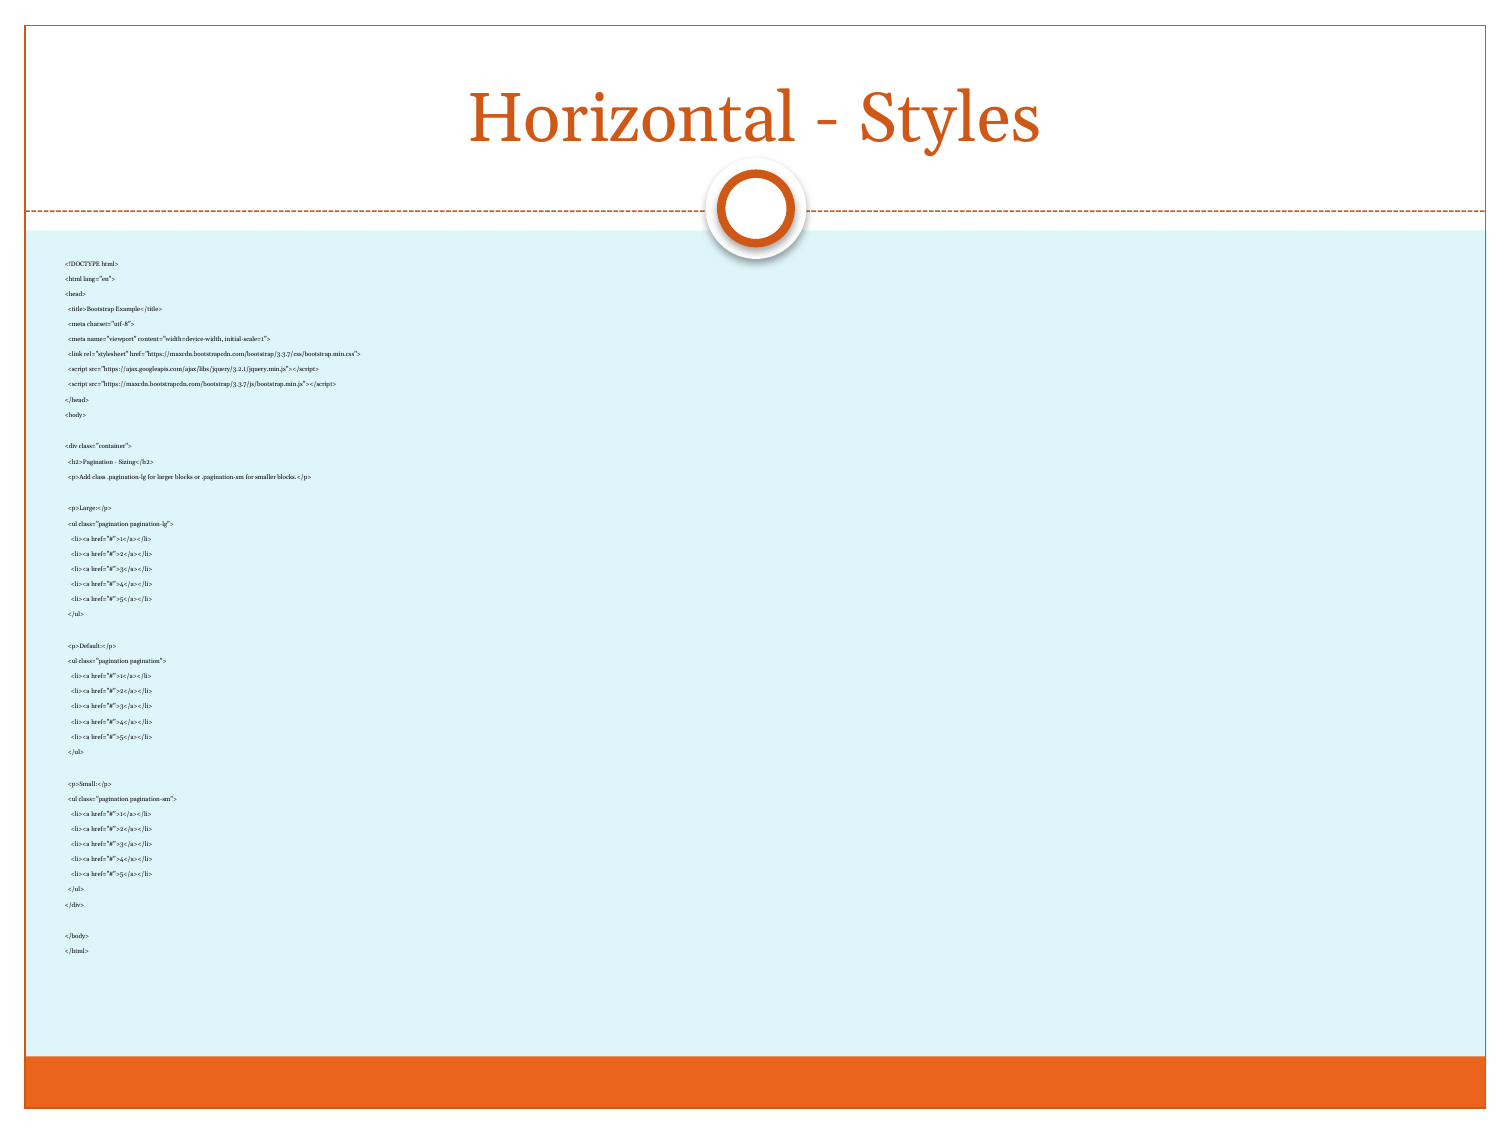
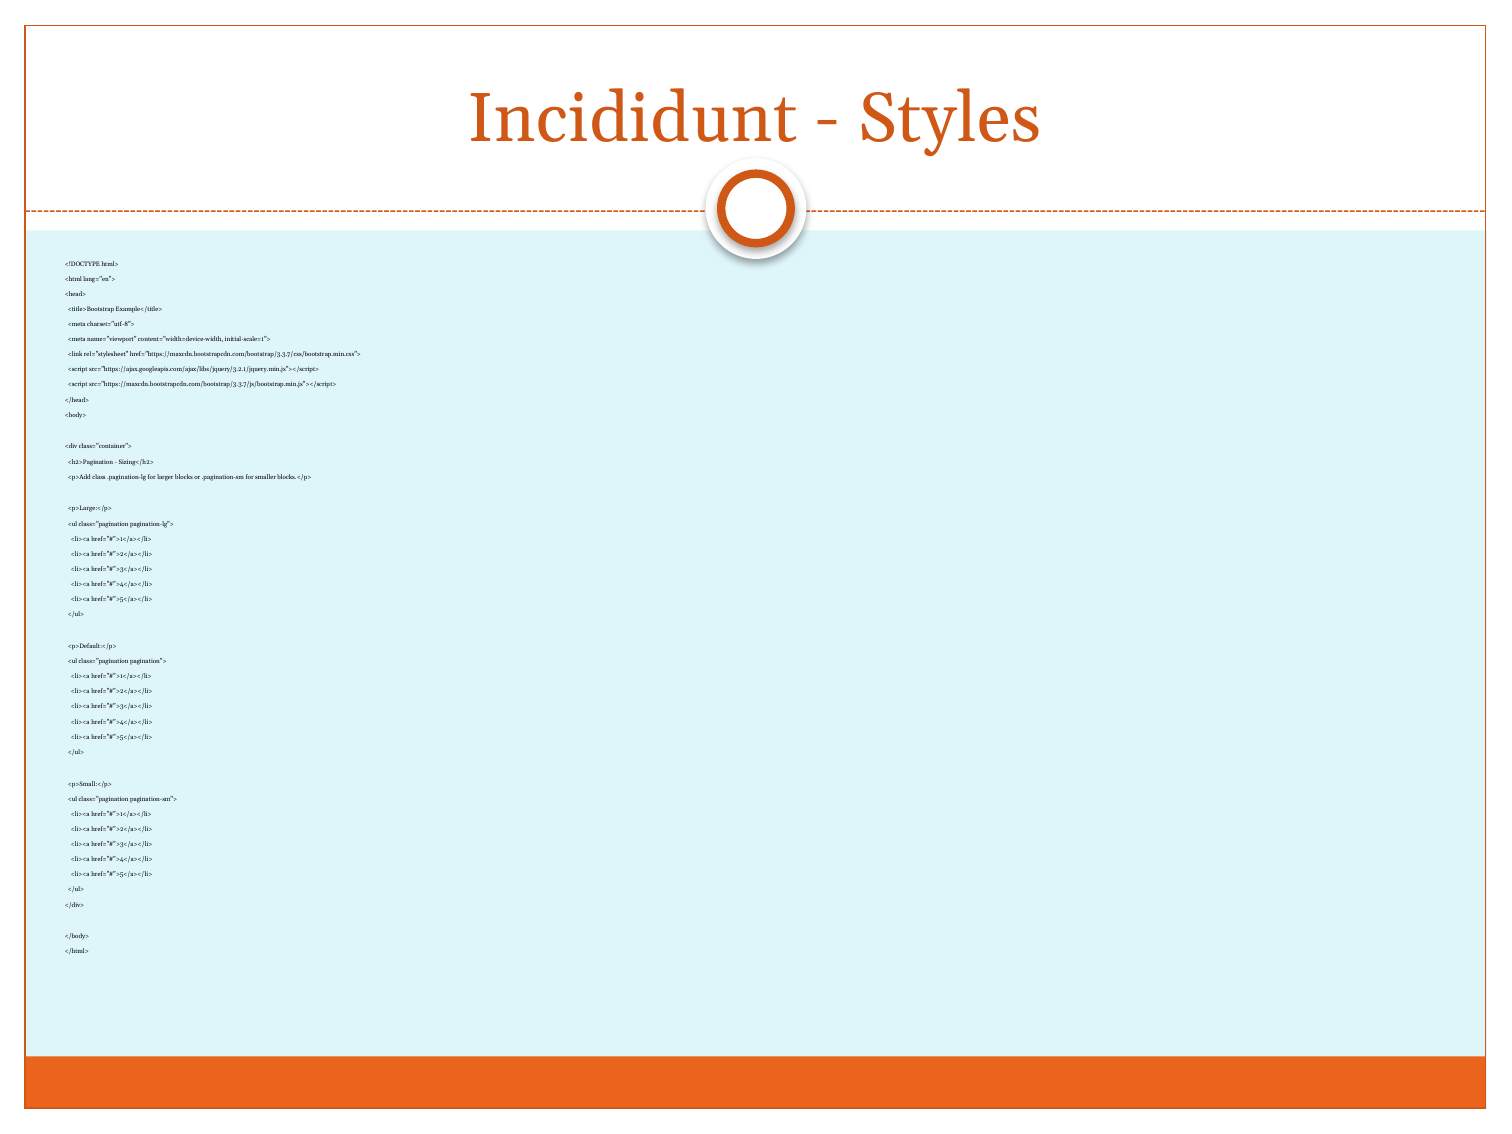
Horizontal: Horizontal -> Incididunt
